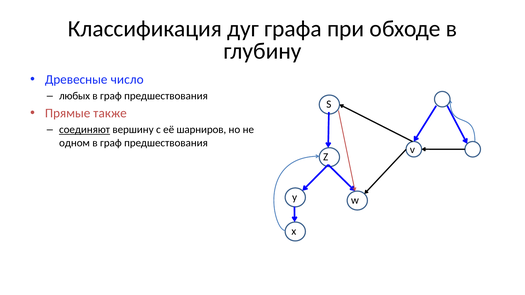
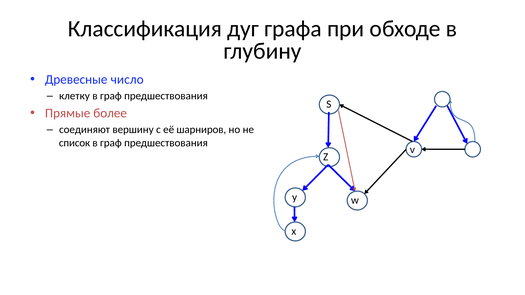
любых: любых -> клетку
также: также -> более
соединяют at (85, 130) underline: present -> none
одном: одном -> список
